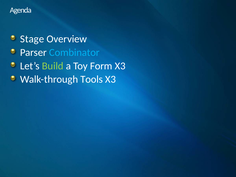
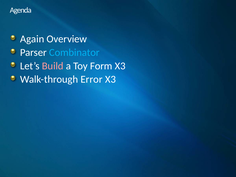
Stage: Stage -> Again
Build colour: light green -> pink
Tools: Tools -> Error
